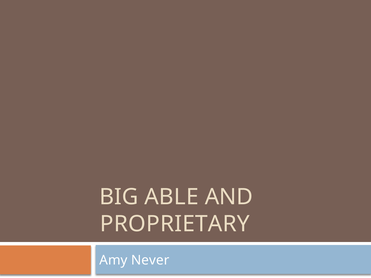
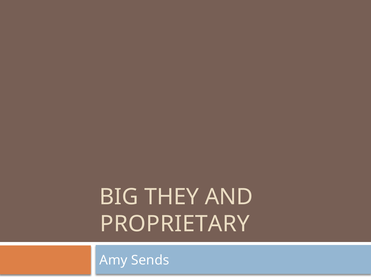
ABLE: ABLE -> THEY
Never: Never -> Sends
